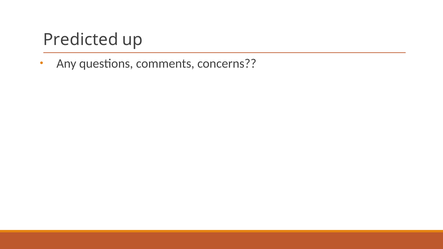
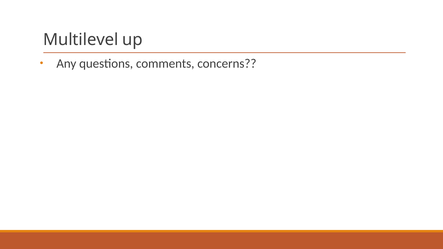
Predicted: Predicted -> Multilevel
